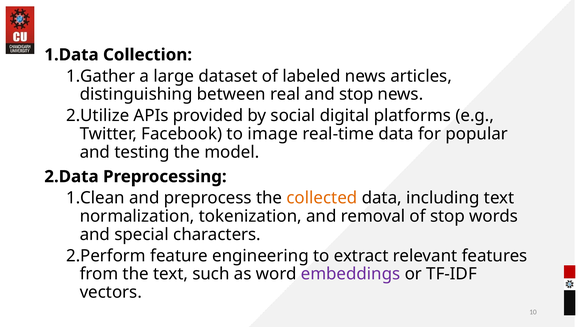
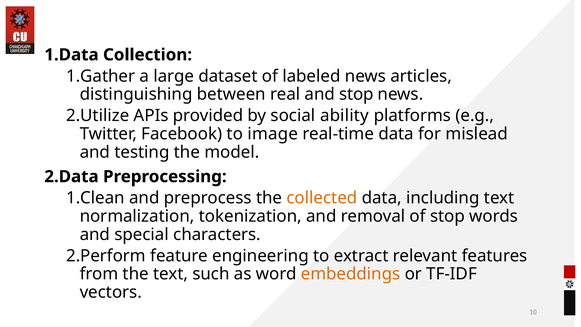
digital: digital -> ability
popular: popular -> mislead
embeddings colour: purple -> orange
